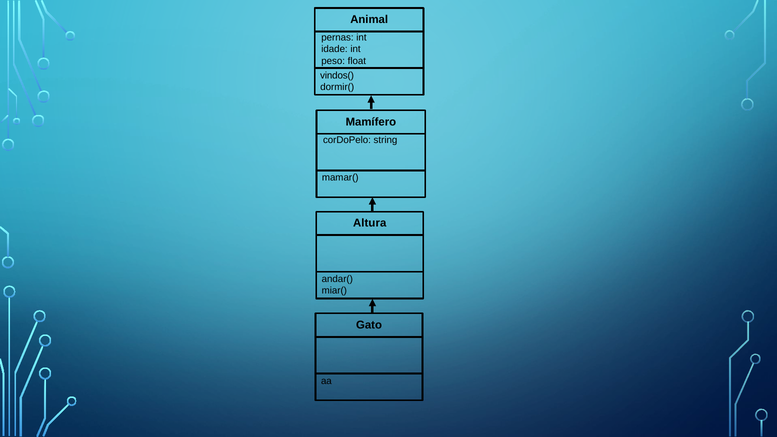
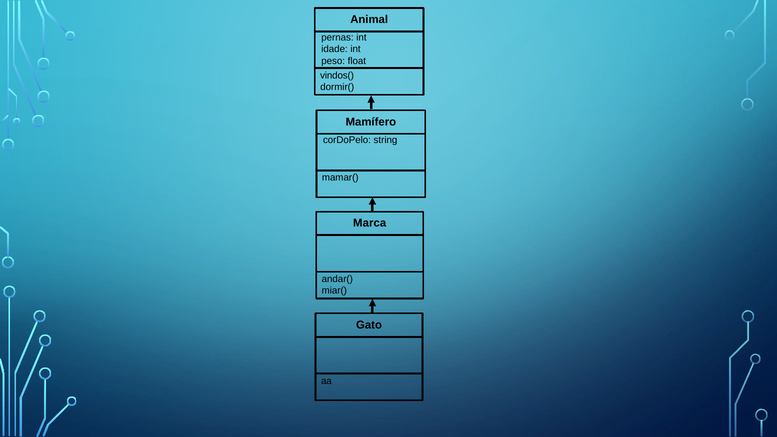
Altura: Altura -> Marca
